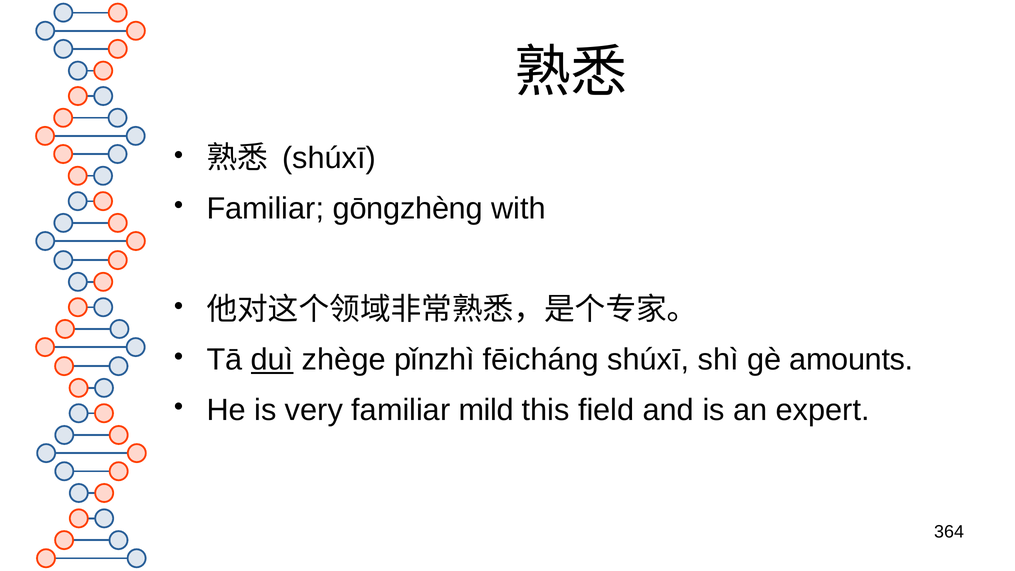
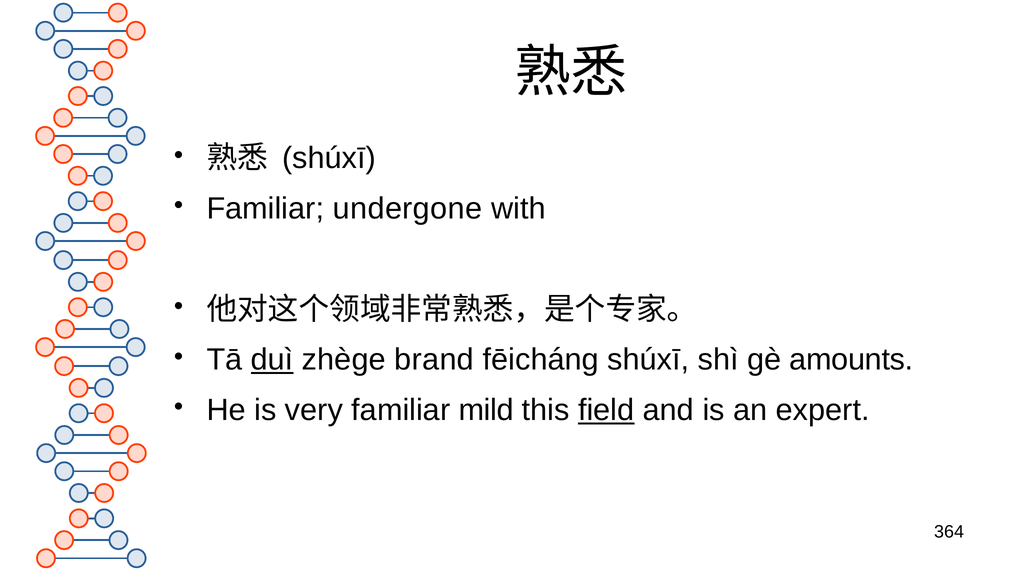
gōngzhèng: gōngzhèng -> undergone
pǐnzhì: pǐnzhì -> brand
field underline: none -> present
